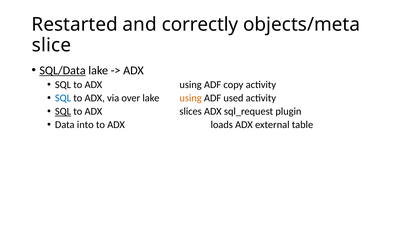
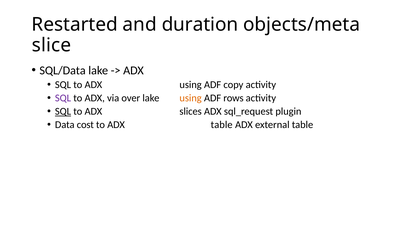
correctly: correctly -> duration
SQL/Data underline: present -> none
SQL at (63, 98) colour: blue -> purple
used: used -> rows
into: into -> cost
ADX loads: loads -> table
